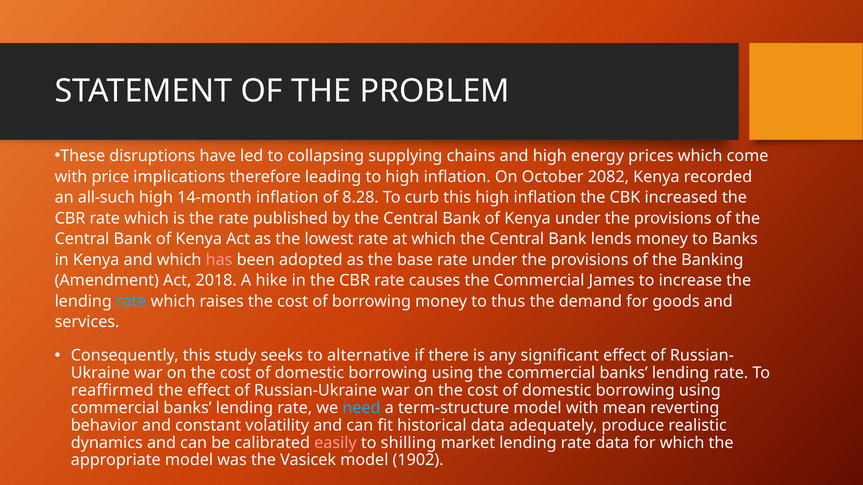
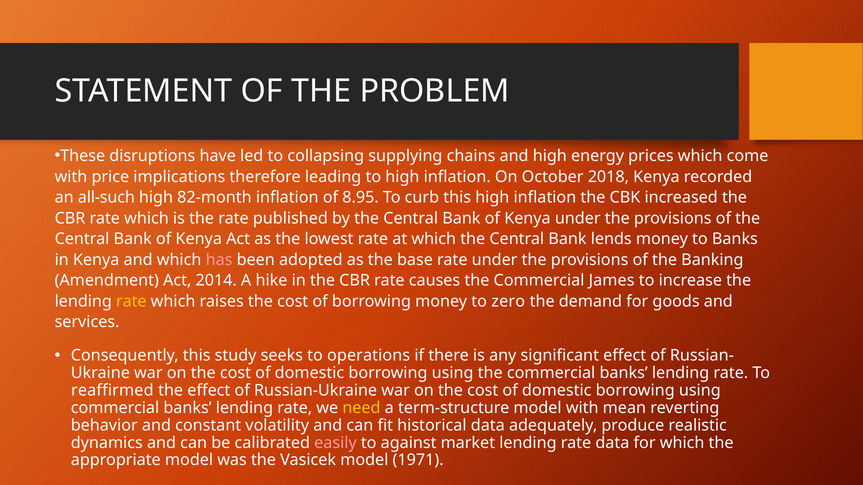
2082: 2082 -> 2018
14-month: 14-month -> 82-month
8.28: 8.28 -> 8.95
2018: 2018 -> 2014
rate at (131, 302) colour: light blue -> yellow
thus: thus -> zero
alternative: alternative -> operations
need colour: light blue -> yellow
shilling: shilling -> against
1902: 1902 -> 1971
